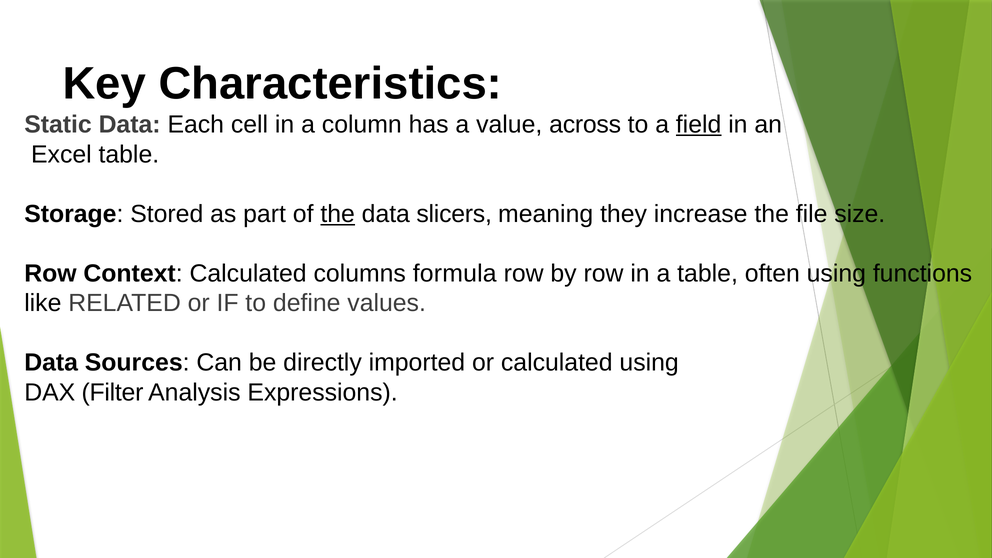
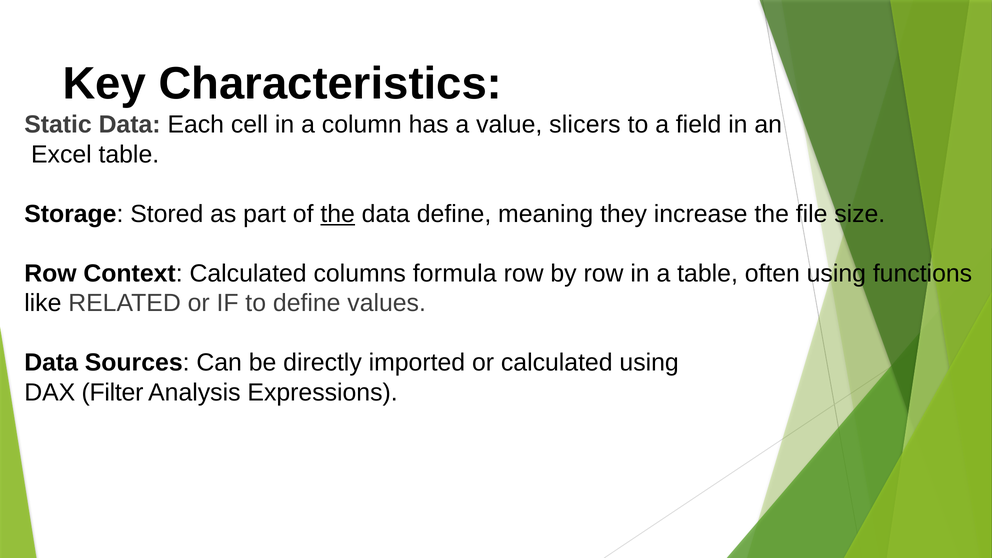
across: across -> slicers
field underline: present -> none
data slicers: slicers -> define
